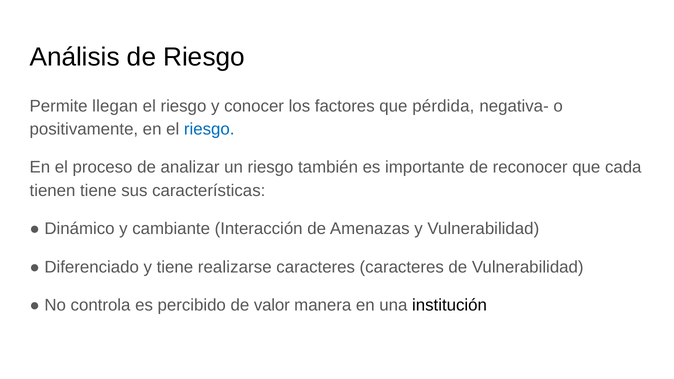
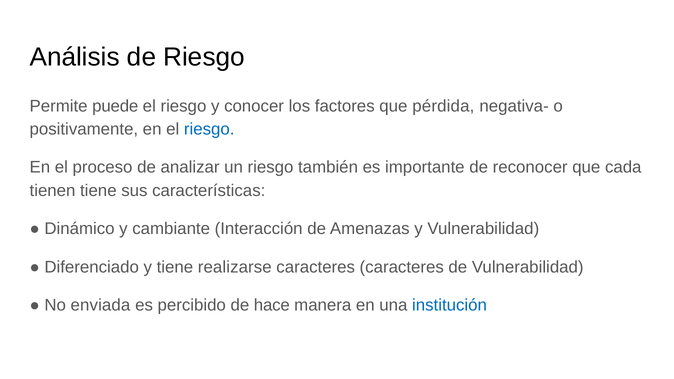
llegan: llegan -> puede
controla: controla -> enviada
valor: valor -> hace
institución colour: black -> blue
